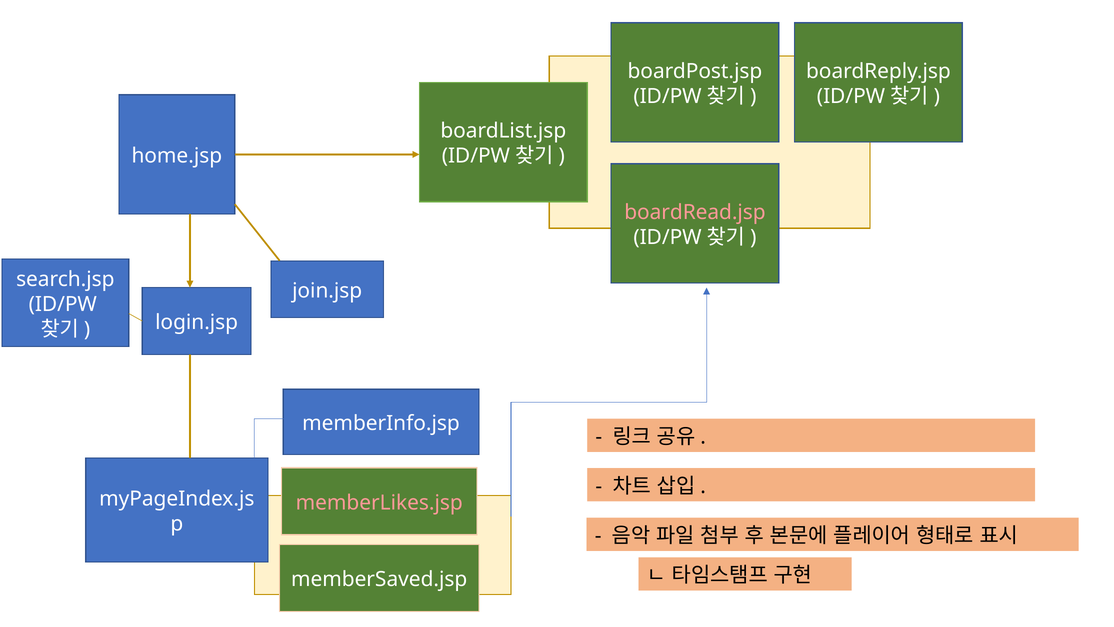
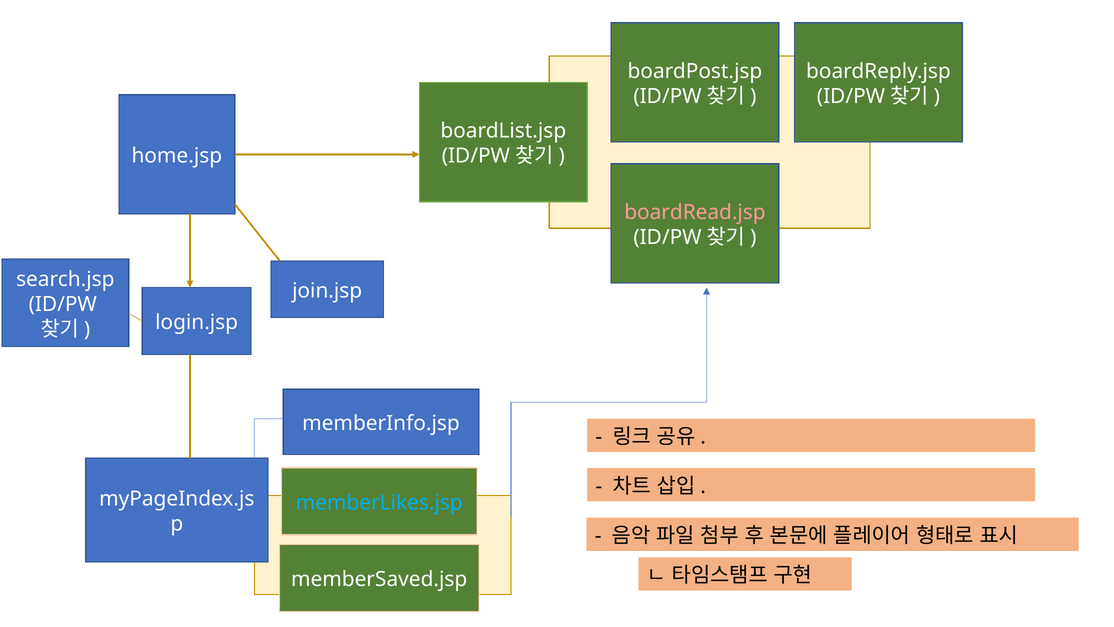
memberLikes.jsp colour: pink -> light blue
